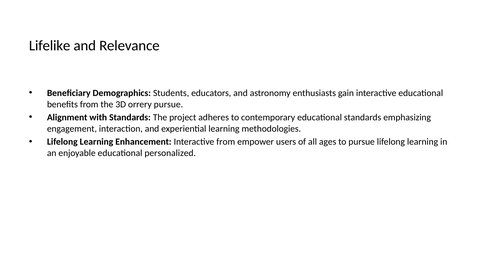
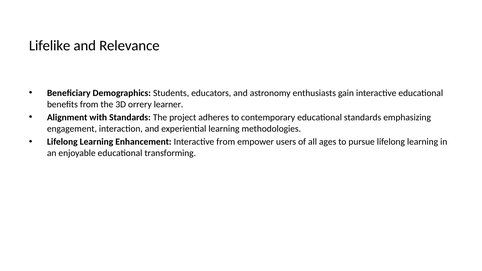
orrery pursue: pursue -> learner
personalized: personalized -> transforming
